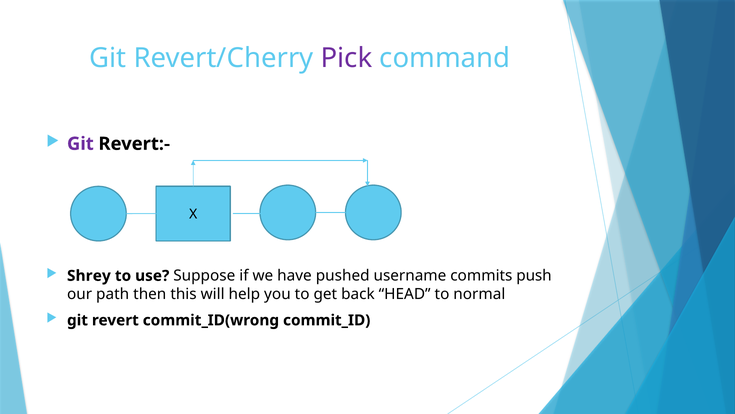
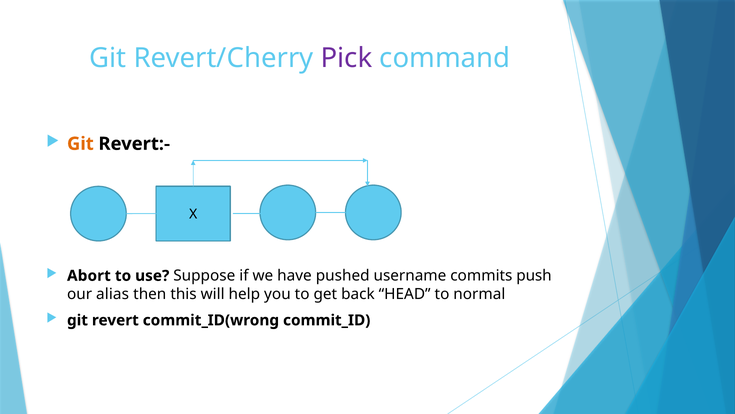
Git at (80, 144) colour: purple -> orange
Shrey: Shrey -> Abort
path: path -> alias
